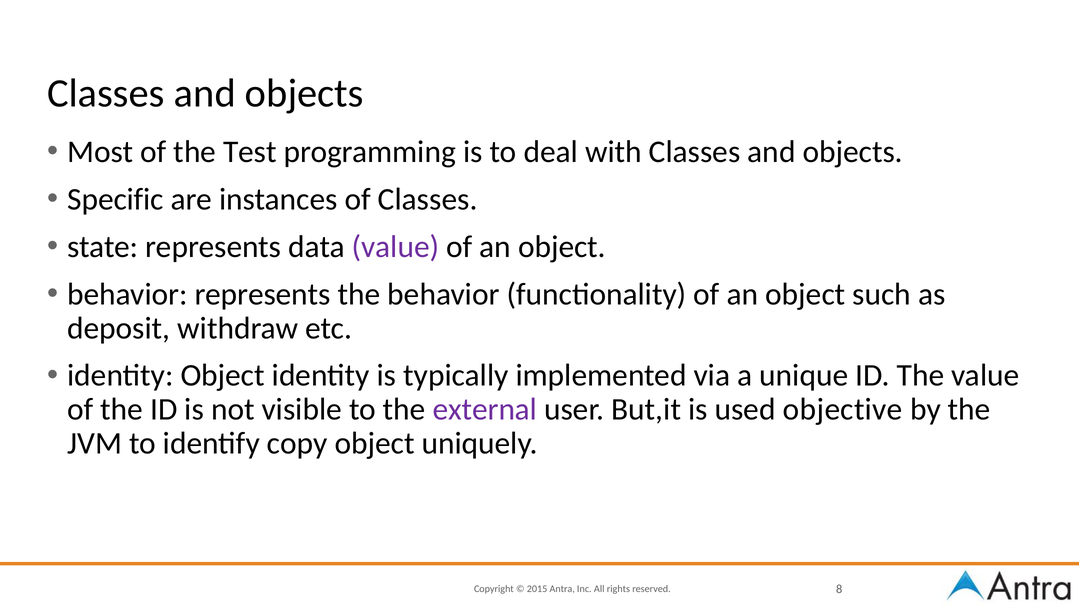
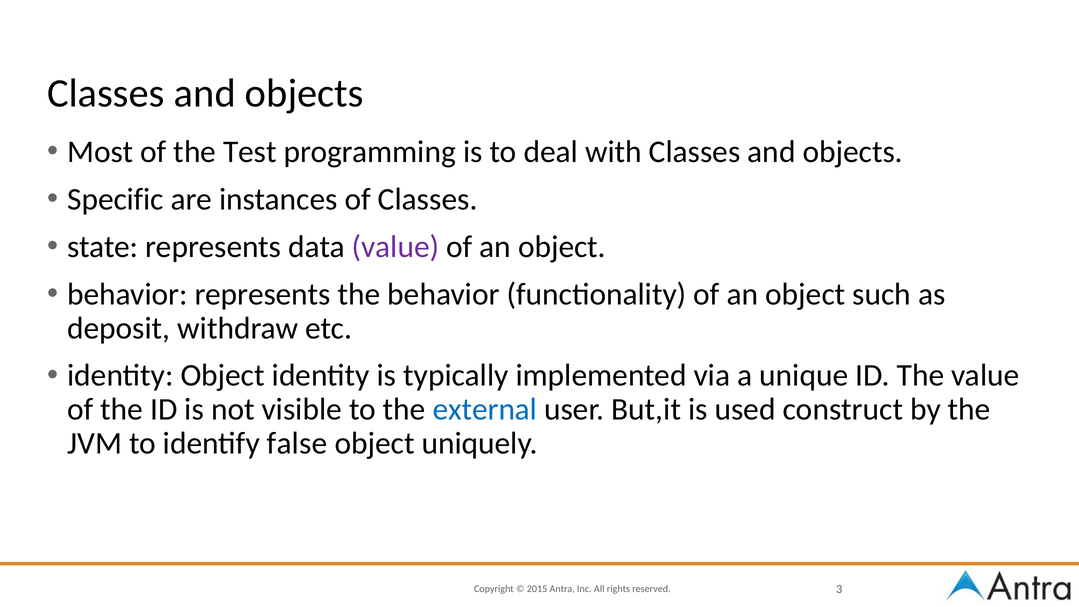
external colour: purple -> blue
objective: objective -> construct
copy: copy -> false
8: 8 -> 3
